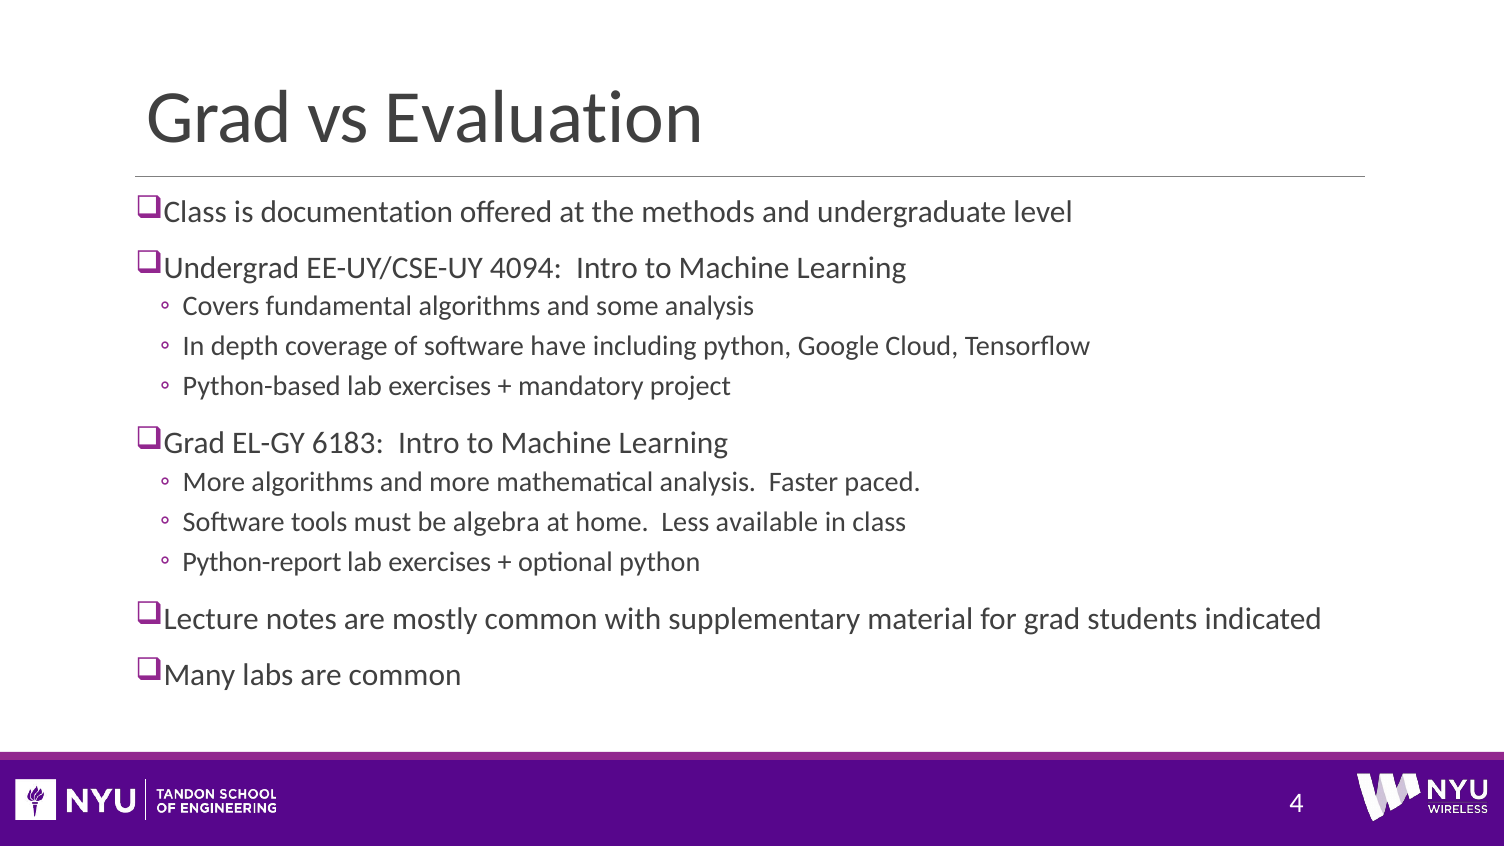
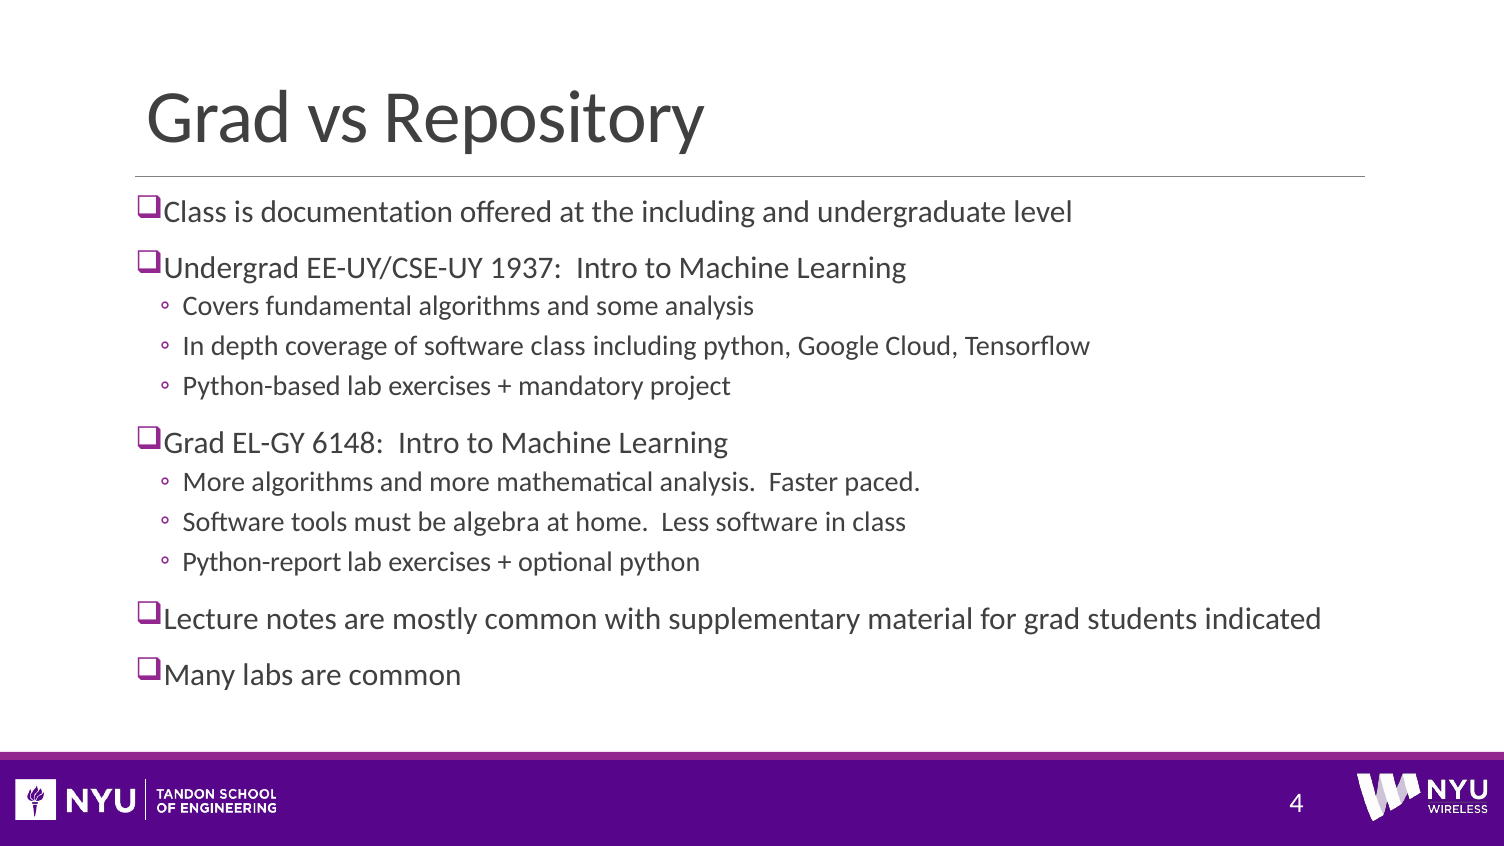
Evaluation: Evaluation -> Repository
the methods: methods -> including
4094: 4094 -> 1937
software have: have -> class
6183: 6183 -> 6148
Less available: available -> software
